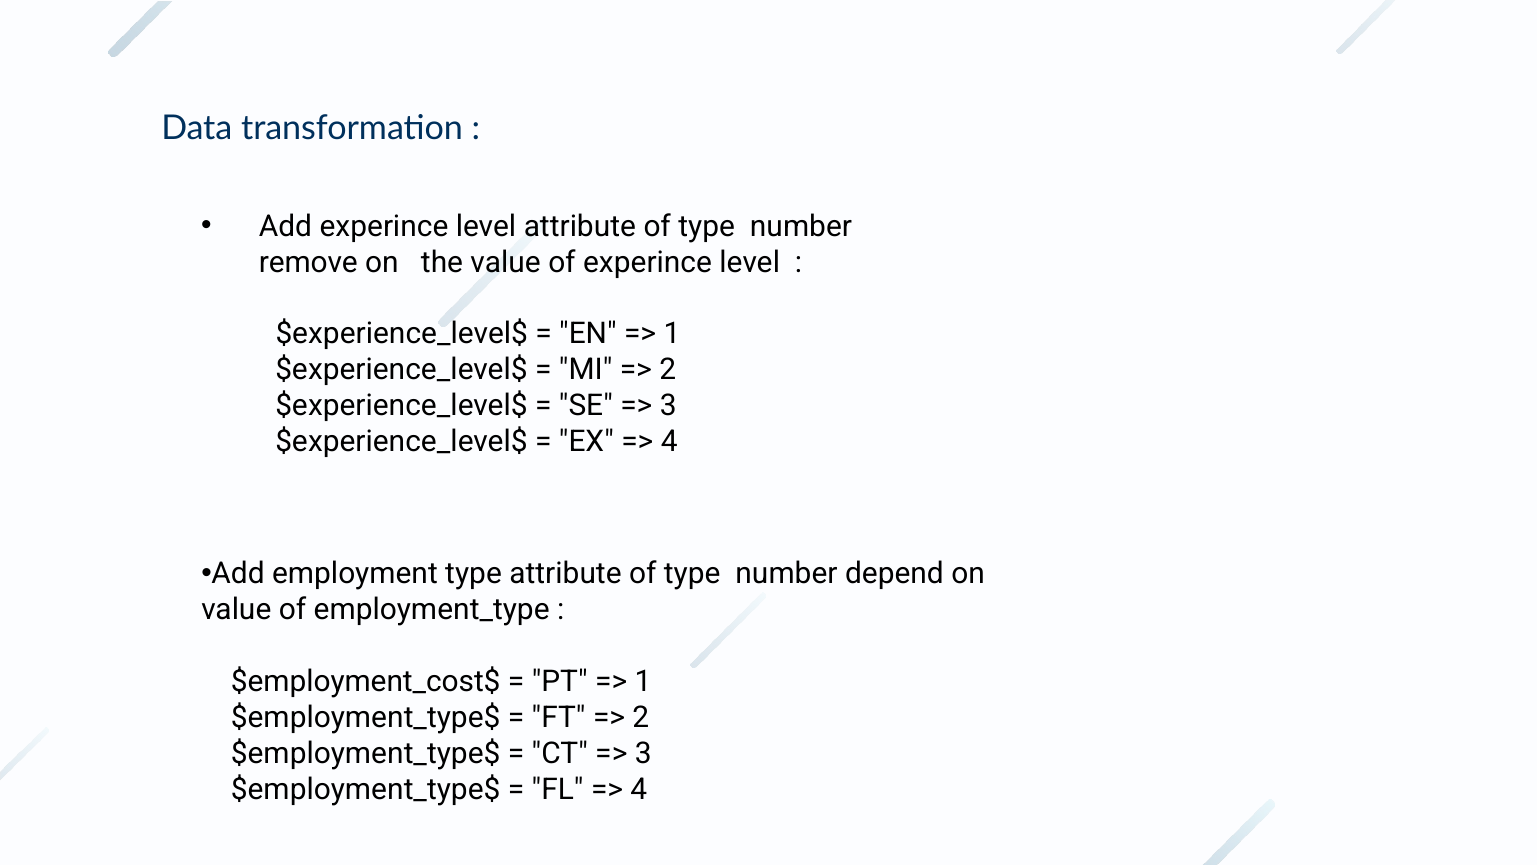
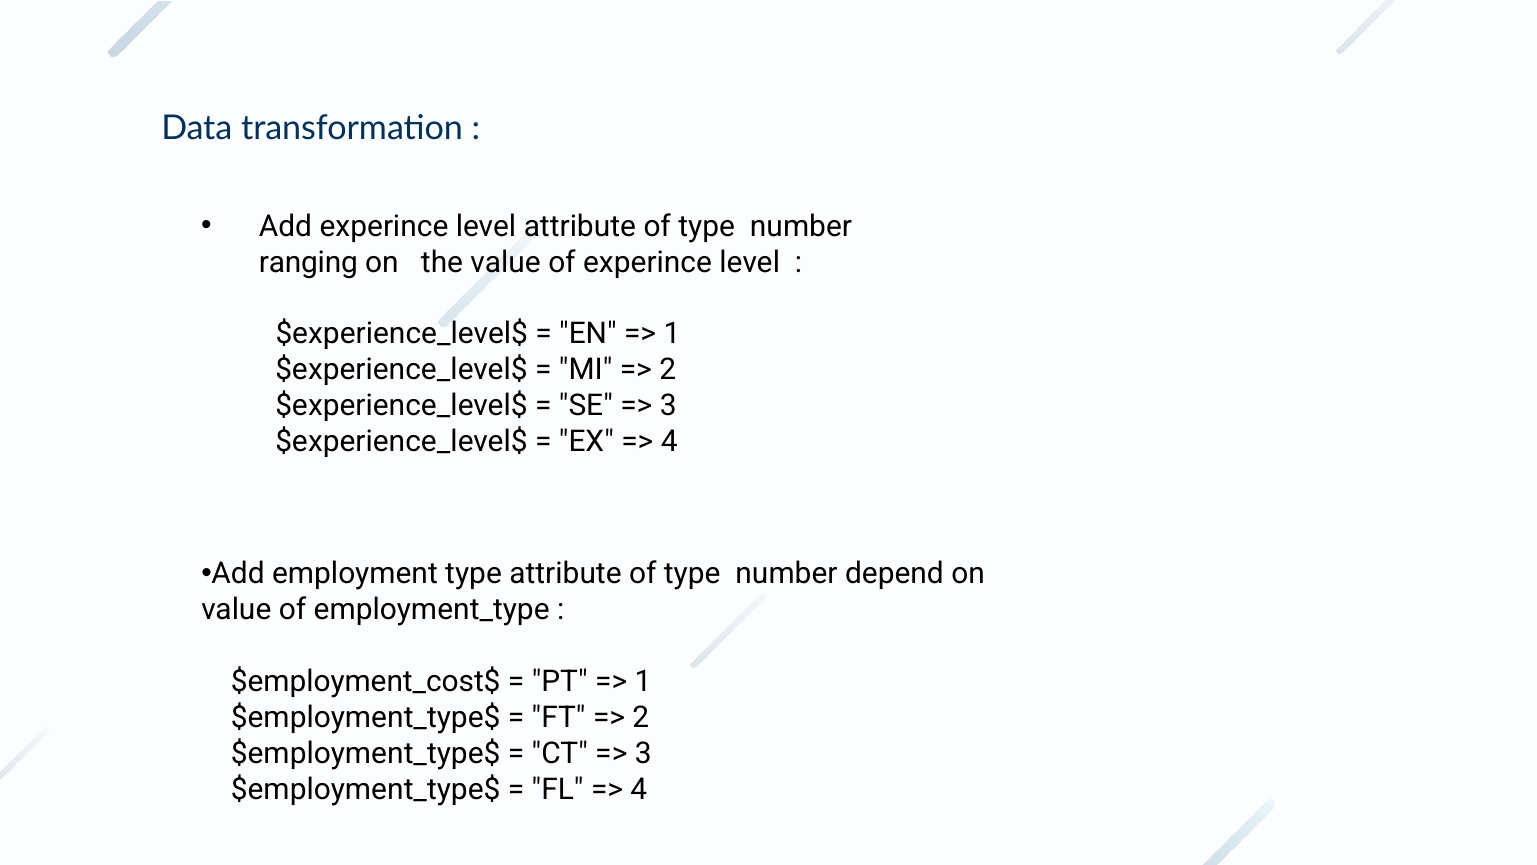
remove: remove -> ranging
